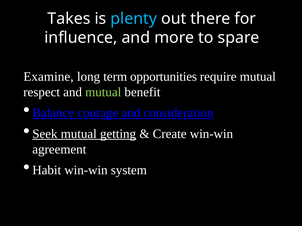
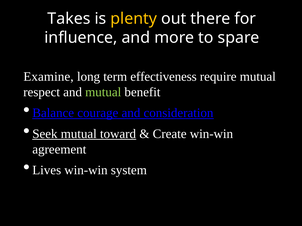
plenty colour: light blue -> yellow
opportunities: opportunities -> effectiveness
getting: getting -> toward
Habit: Habit -> Lives
